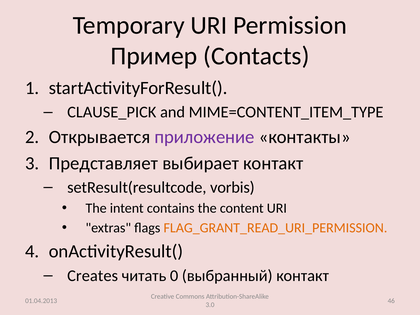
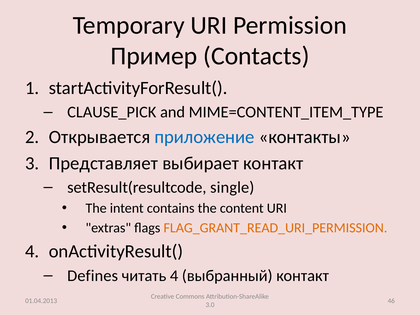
приложение colour: purple -> blue
vorbis: vorbis -> single
Creates: Creates -> Defines
читать 0: 0 -> 4
